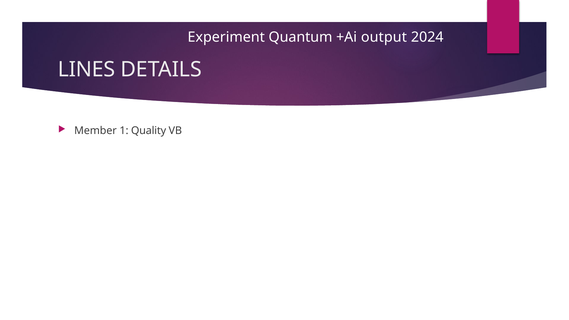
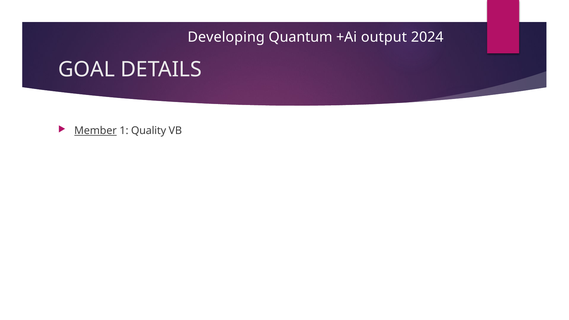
Experiment: Experiment -> Developing
LINES: LINES -> GOAL
Member underline: none -> present
